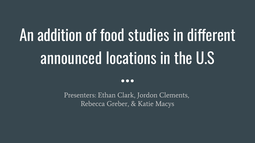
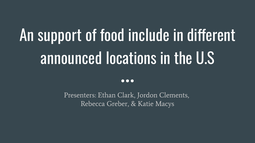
addition: addition -> support
studies: studies -> include
